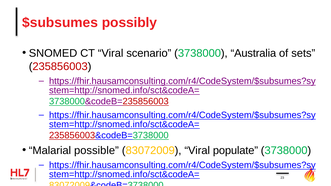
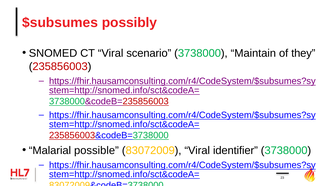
Australia: Australia -> Maintain
sets: sets -> they
populate: populate -> identifier
